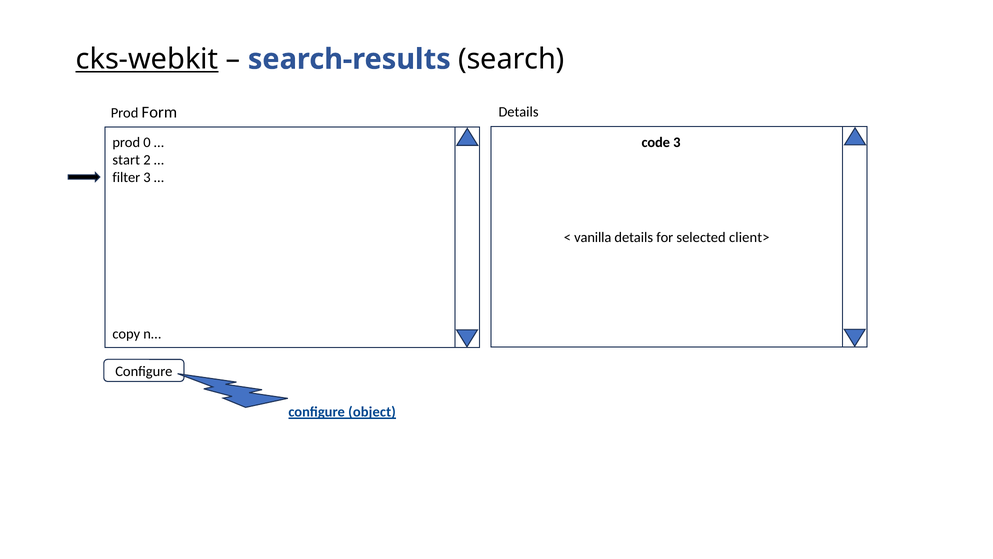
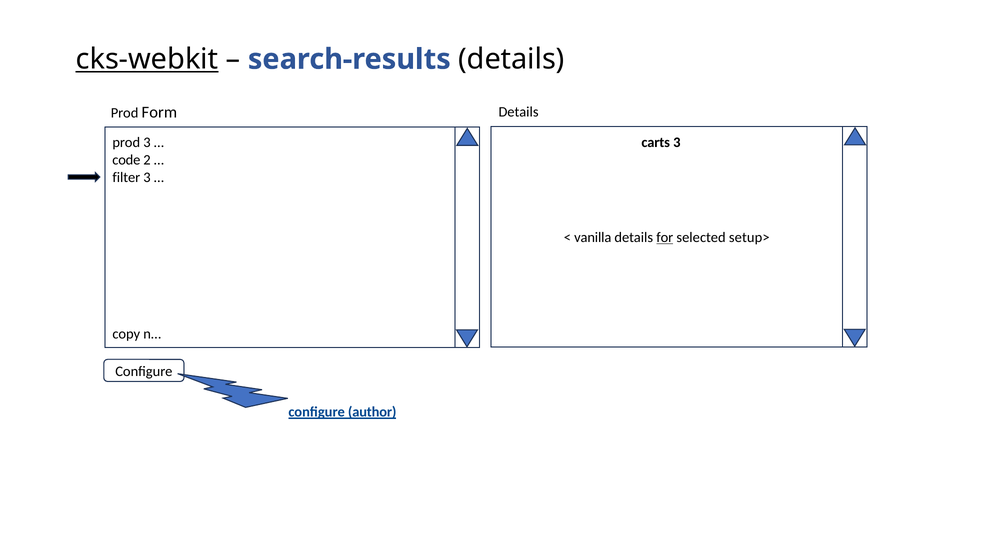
search-results search: search -> details
code: code -> carts
prod 0: 0 -> 3
start: start -> code
for underline: none -> present
client>: client> -> setup>
object: object -> author
